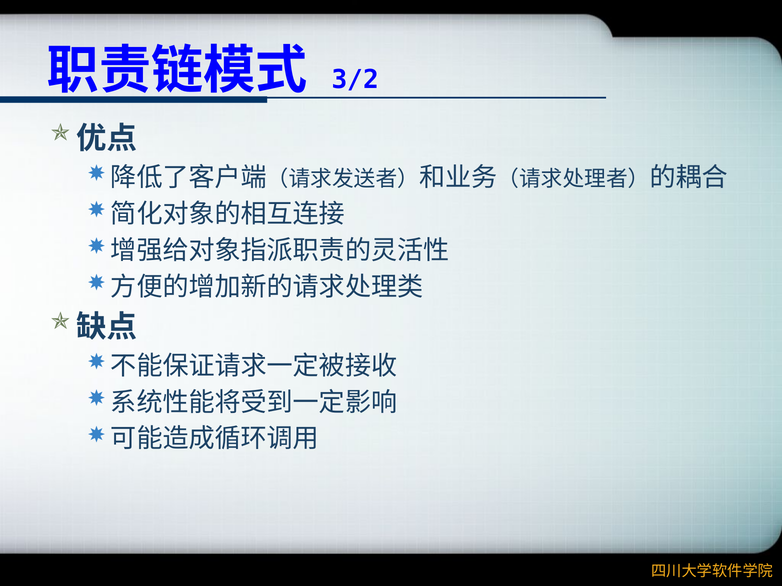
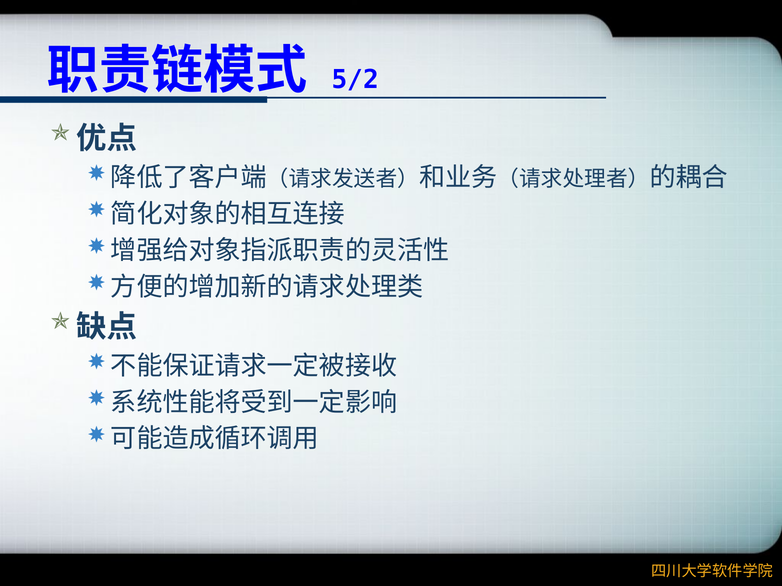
3/2: 3/2 -> 5/2
